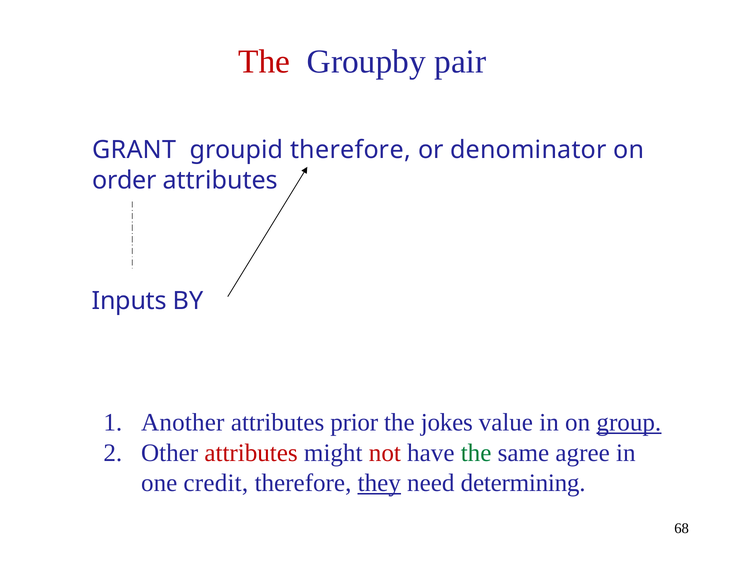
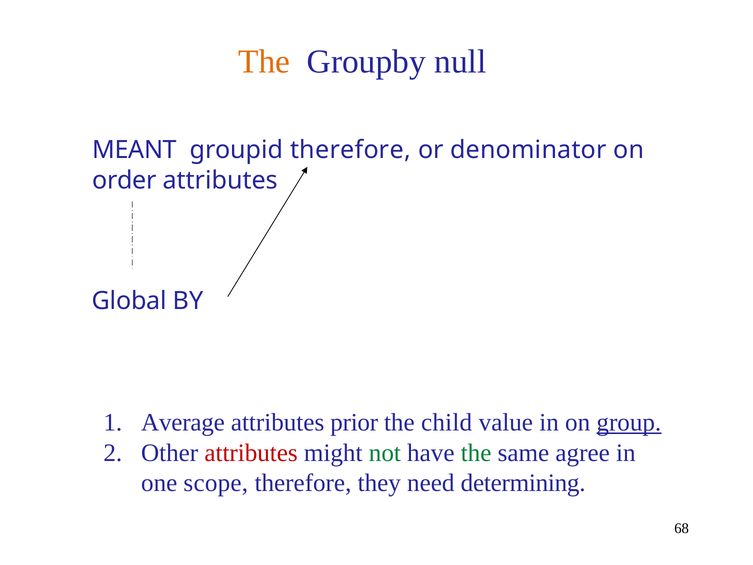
The at (264, 62) colour: red -> orange
pair: pair -> null
GRANT: GRANT -> MEANT
Inputs: Inputs -> Global
Another: Another -> Average
jokes: jokes -> child
not colour: red -> green
credit: credit -> scope
they underline: present -> none
